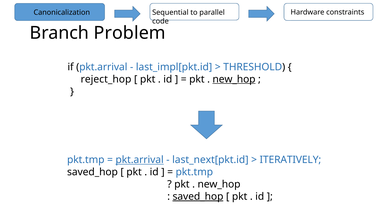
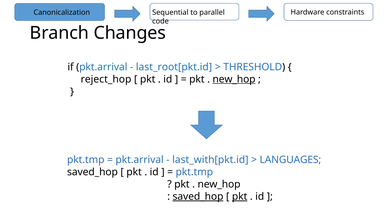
Problem: Problem -> Changes
last_impl[pkt.id: last_impl[pkt.id -> last_root[pkt.id
pkt.arrival at (140, 159) underline: present -> none
last_next[pkt.id: last_next[pkt.id -> last_with[pkt.id
ITERATIVELY: ITERATIVELY -> LANGUAGES
pkt at (240, 196) underline: none -> present
